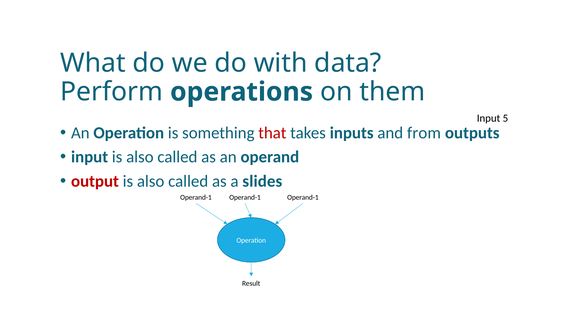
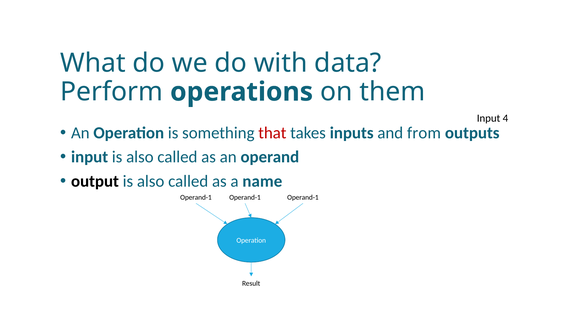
5: 5 -> 4
output colour: red -> black
slides: slides -> name
